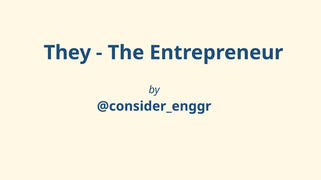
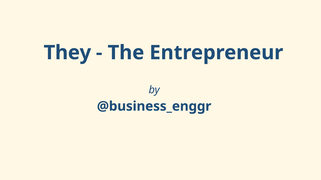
@consider_enggr: @consider_enggr -> @business_enggr
